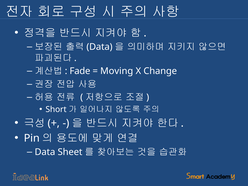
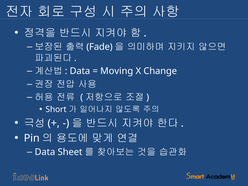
Data at (99, 47): Data -> Fade
Fade at (80, 71): Fade -> Data
